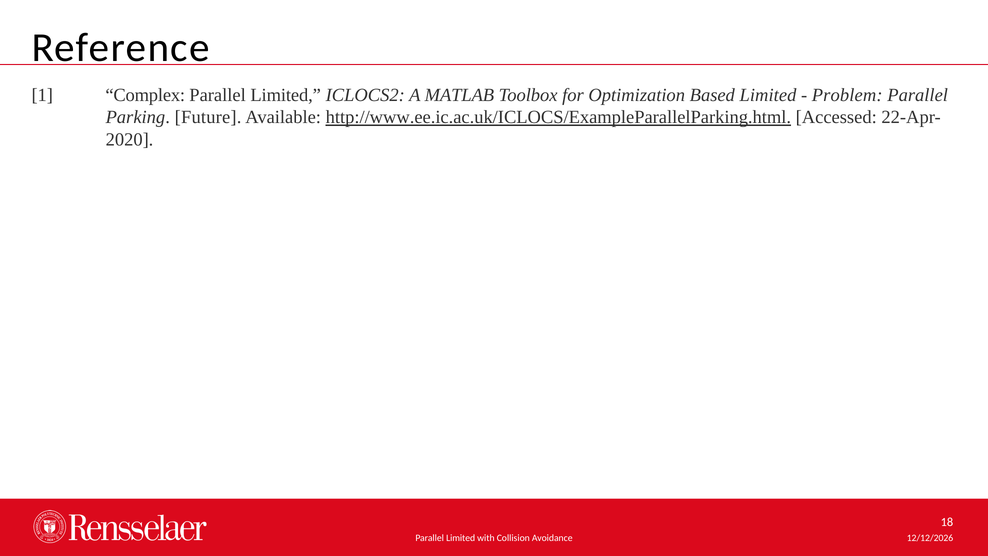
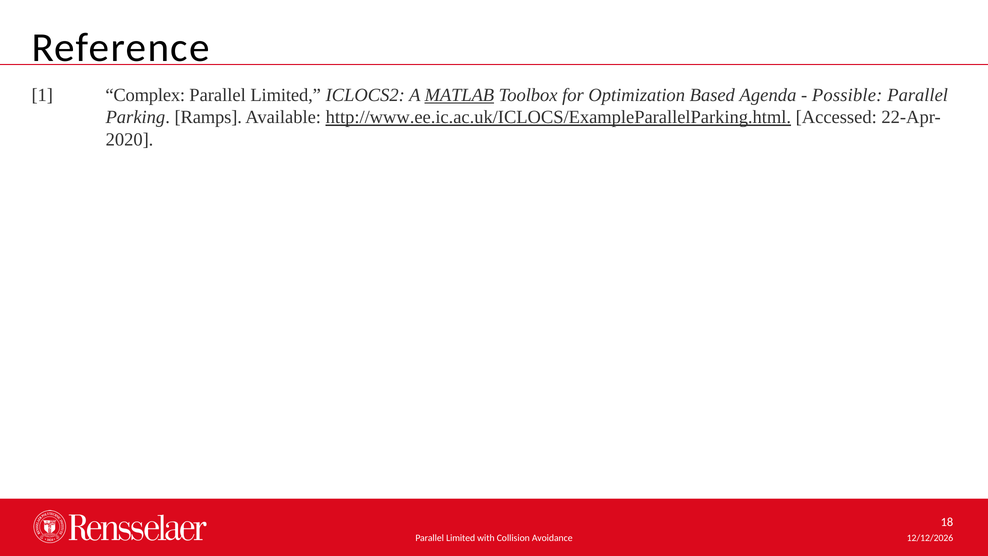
MATLAB underline: none -> present
Based Limited: Limited -> Agenda
Problem: Problem -> Possible
Future: Future -> Ramps
